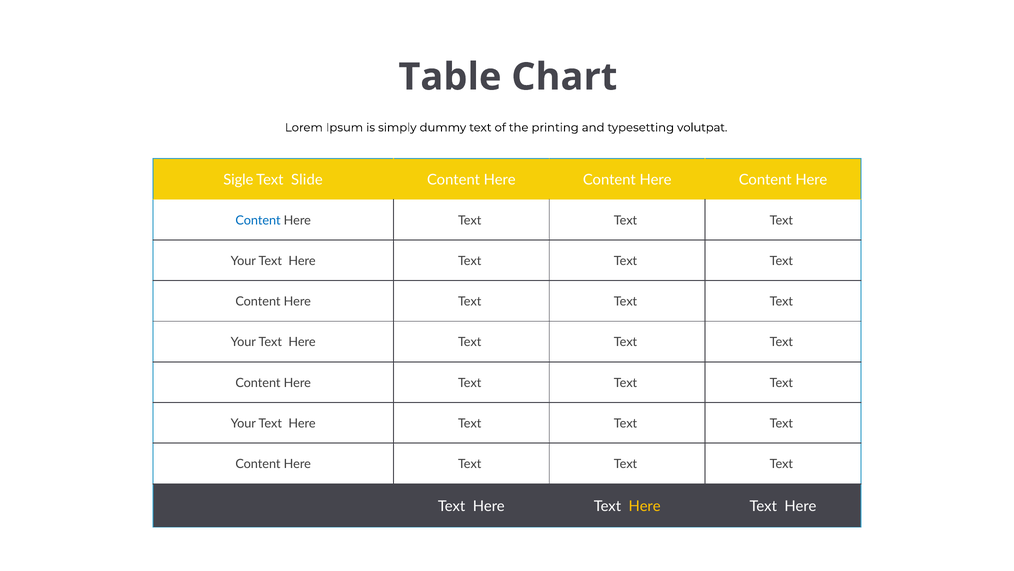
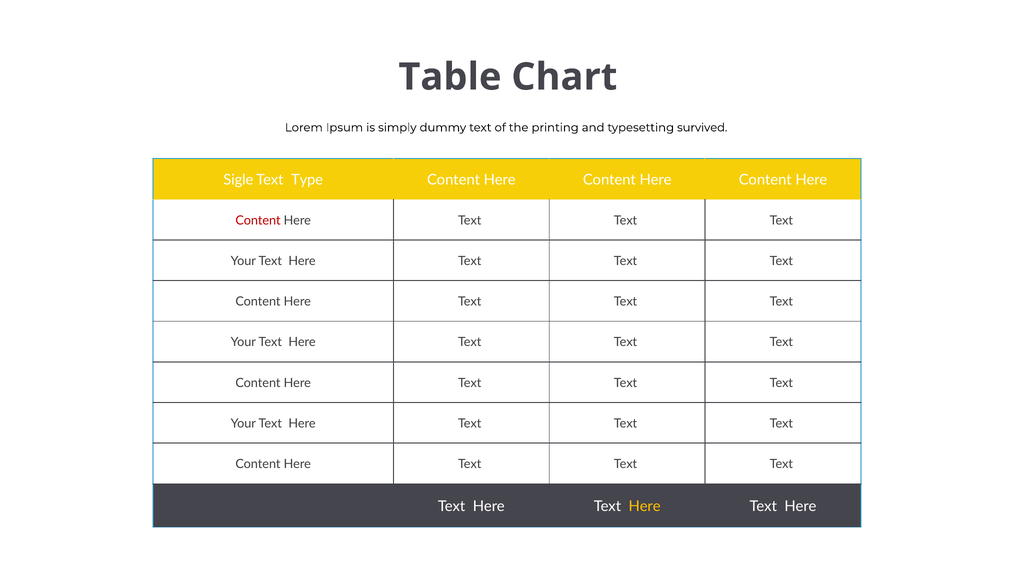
volutpat: volutpat -> survived
Slide: Slide -> Type
Content at (258, 220) colour: blue -> red
